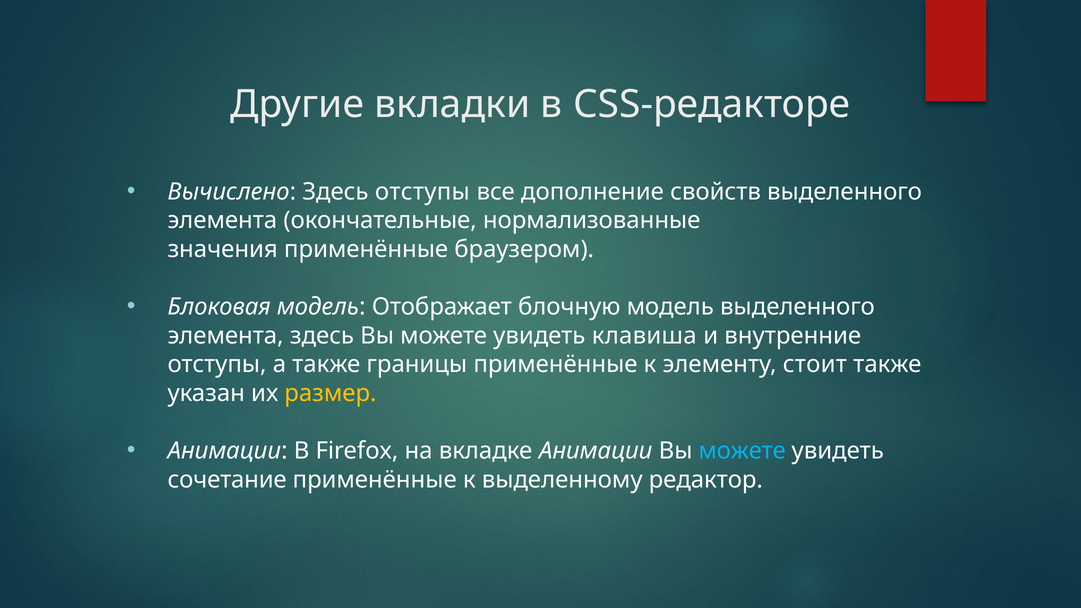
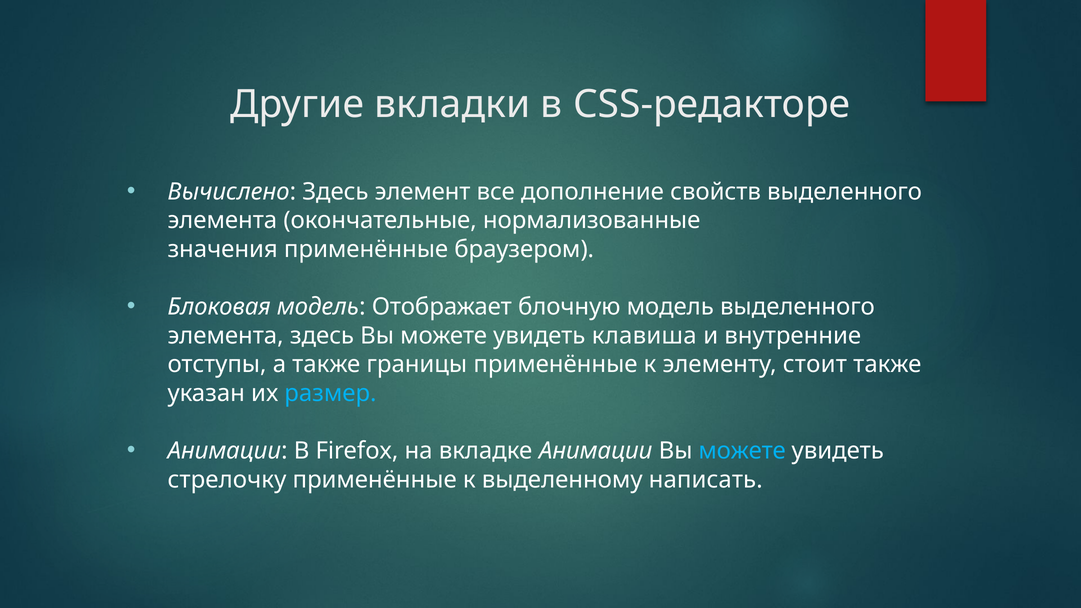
Здесь отступы: отступы -> элемент
размер colour: yellow -> light blue
сочетание: сочетание -> стрелочку
редактор: редактор -> написать
